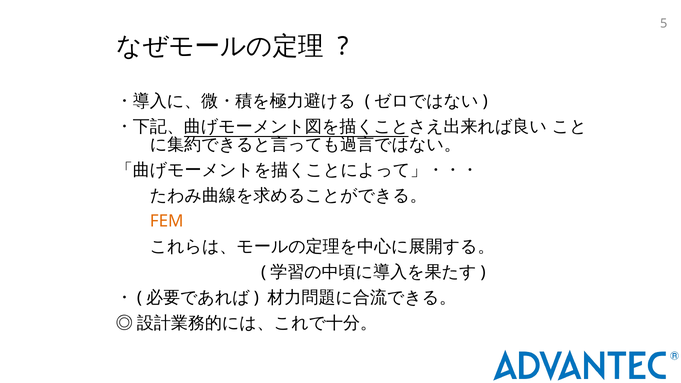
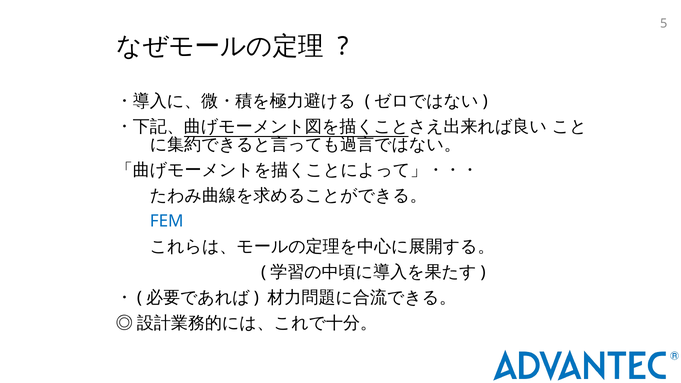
FEM colour: orange -> blue
